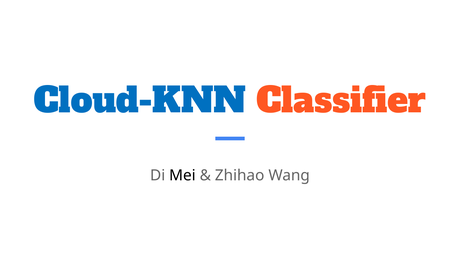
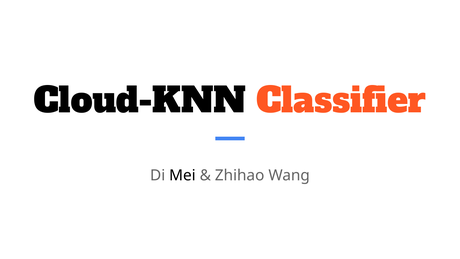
Cloud-KNN colour: blue -> black
